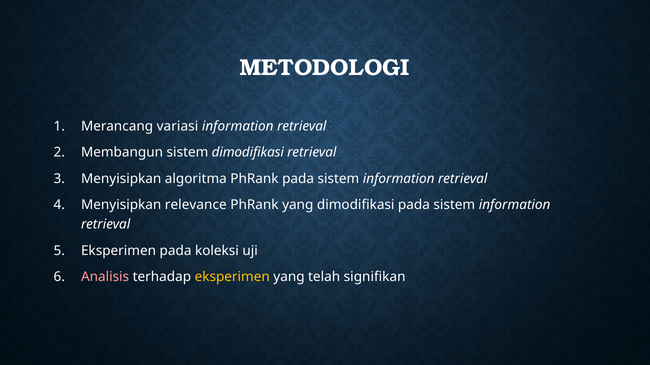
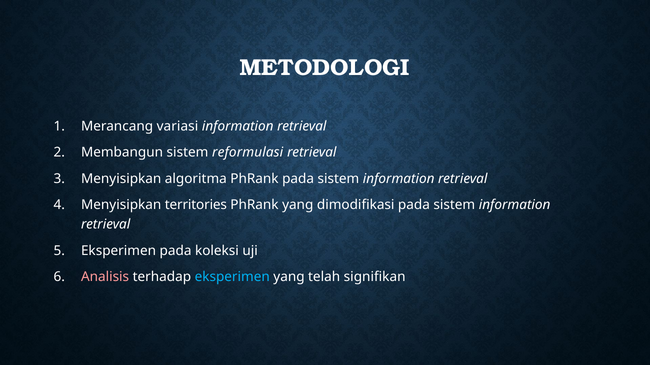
sistem dimodifikasi: dimodifikasi -> reformulasi
relevance: relevance -> territories
eksperimen at (232, 277) colour: yellow -> light blue
